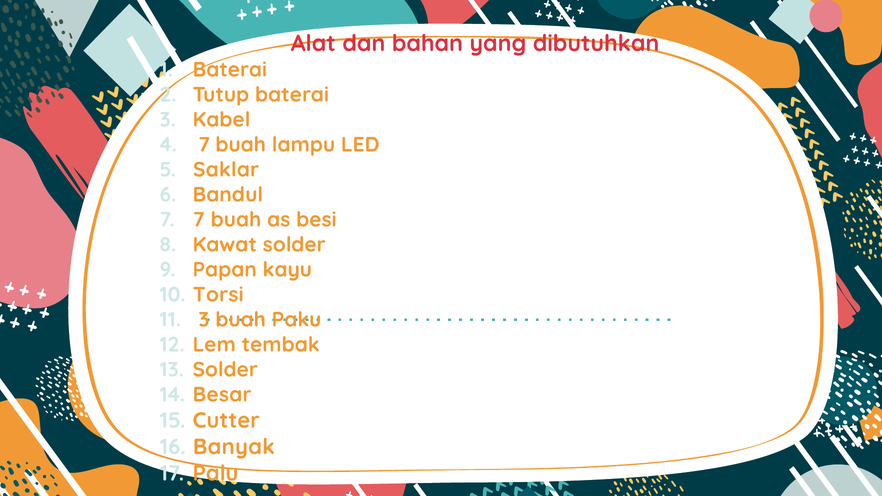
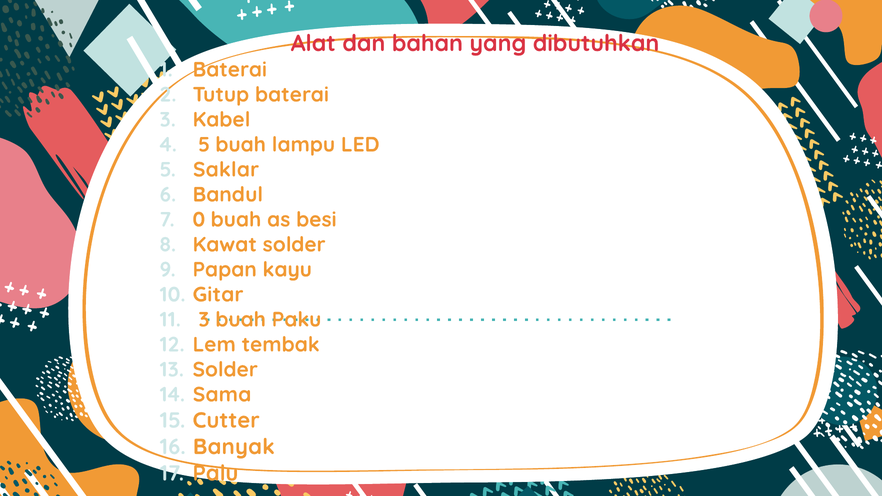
4 7: 7 -> 5
7 at (199, 220): 7 -> 0
Torsi: Torsi -> Gitar
Besar: Besar -> Sama
